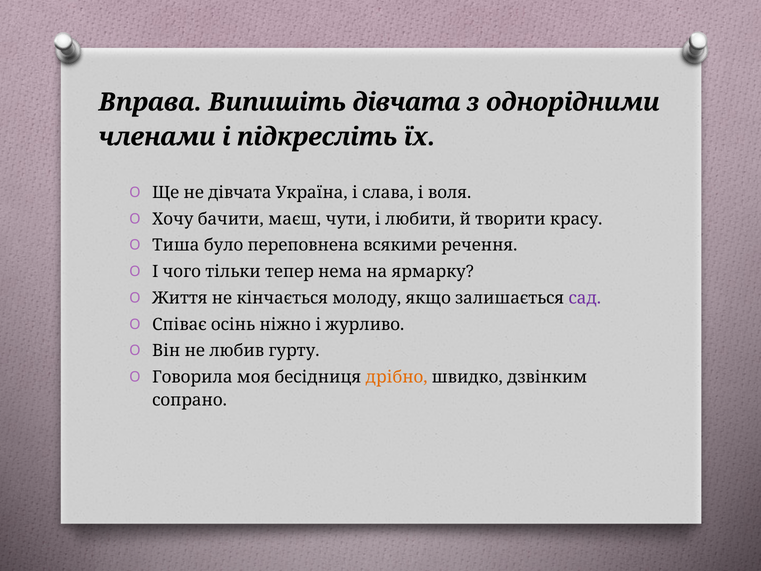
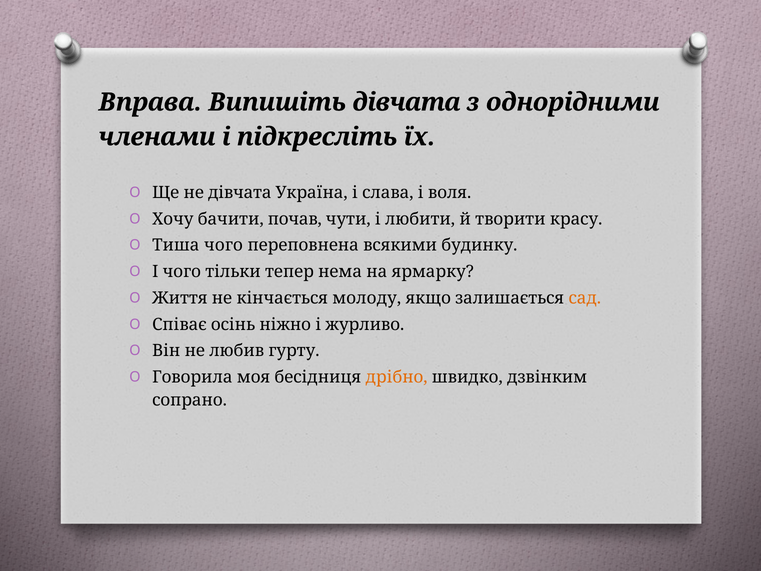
маєш: маєш -> почав
Тиша було: було -> чого
речення: речення -> будинку
сад colour: purple -> orange
